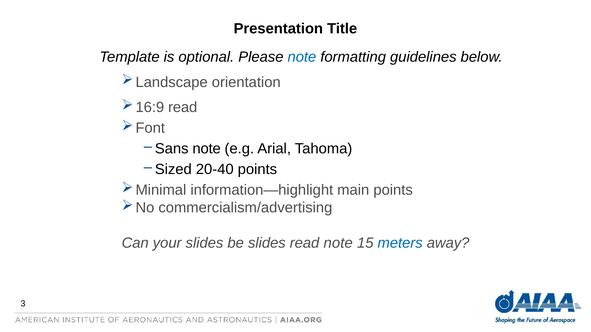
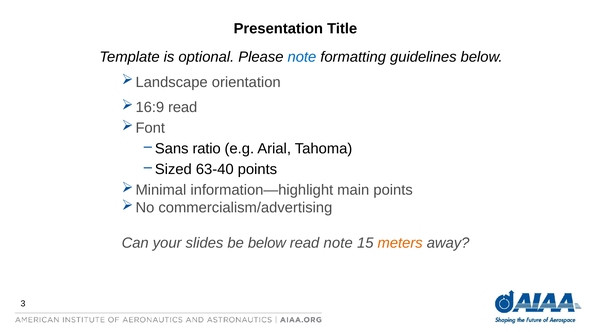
Sans note: note -> ratio
20-40: 20-40 -> 63-40
be slides: slides -> below
meters colour: blue -> orange
